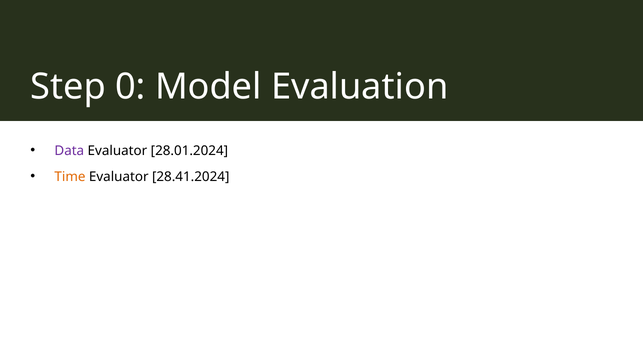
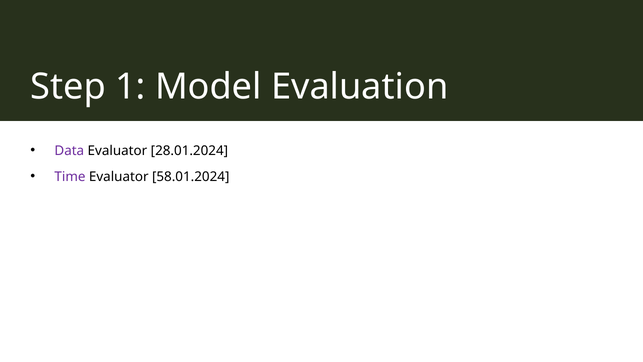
0: 0 -> 1
Time colour: orange -> purple
28.41.2024: 28.41.2024 -> 58.01.2024
